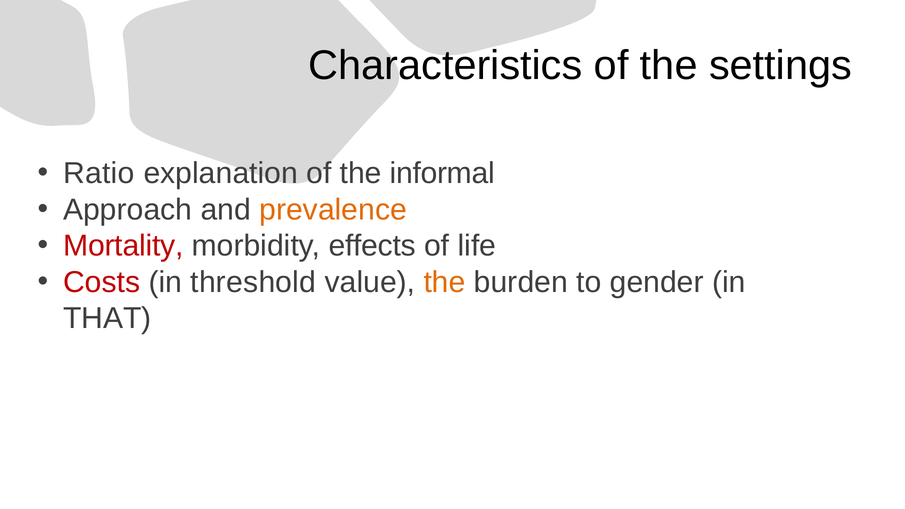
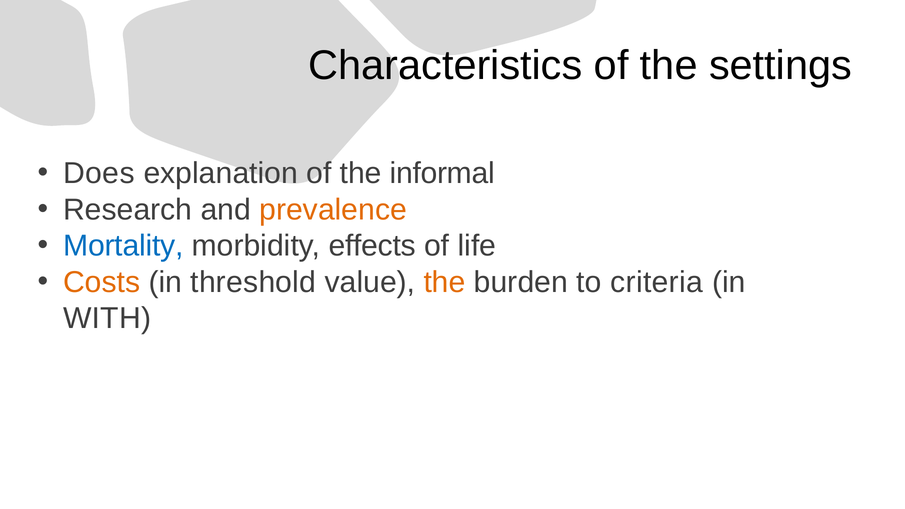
Ratio: Ratio -> Does
Approach: Approach -> Research
Mortality colour: red -> blue
Costs colour: red -> orange
gender: gender -> criteria
THAT: THAT -> WITH
